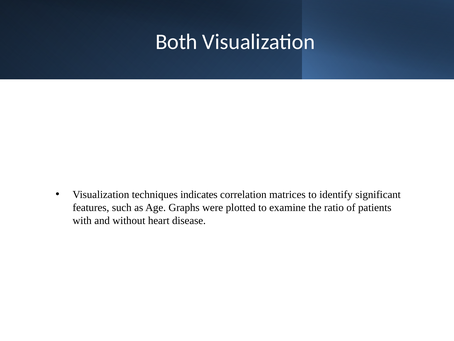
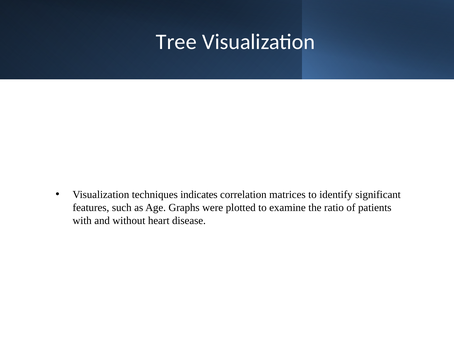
Both: Both -> Tree
